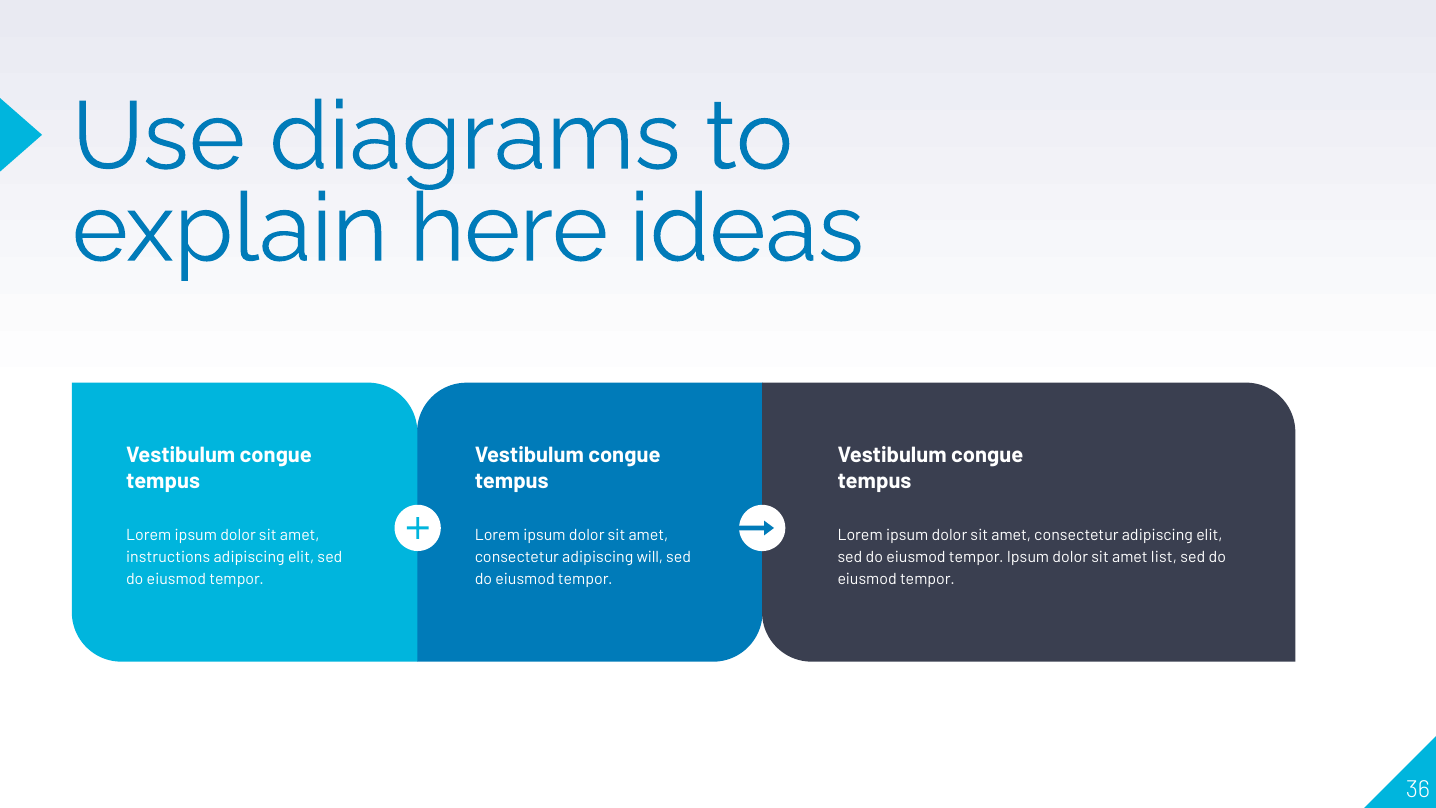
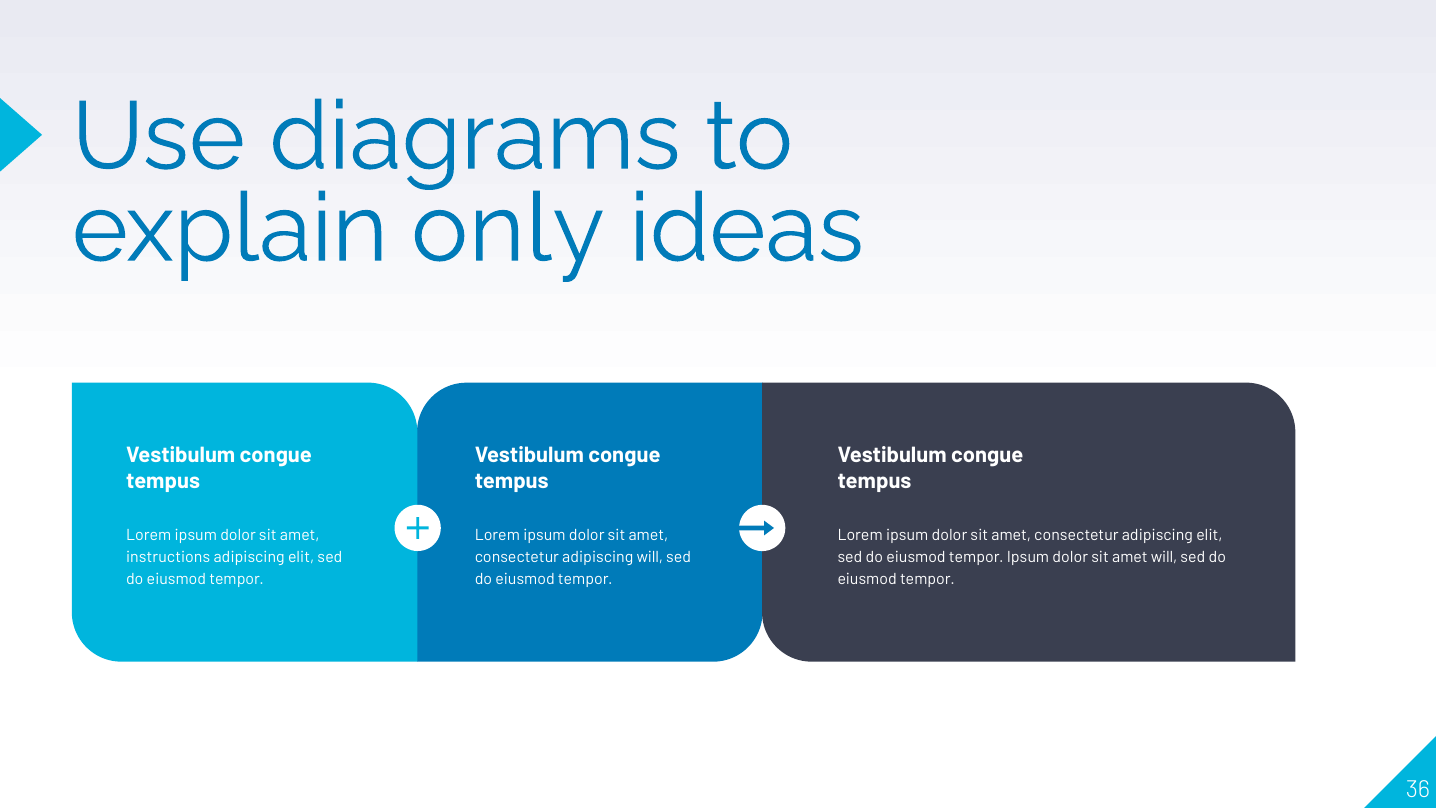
here: here -> only
amet list: list -> will
